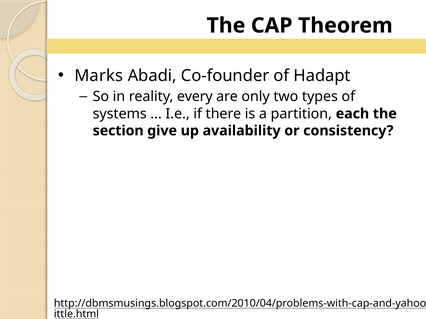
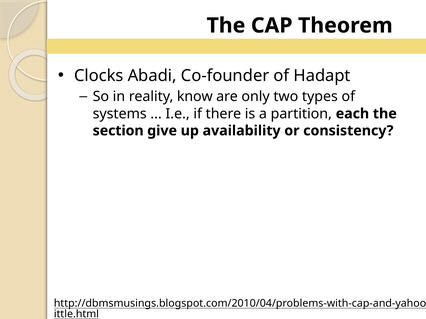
Marks: Marks -> Clocks
every: every -> know
